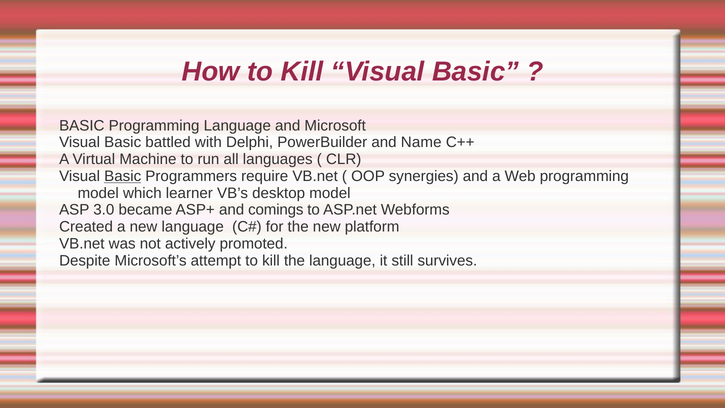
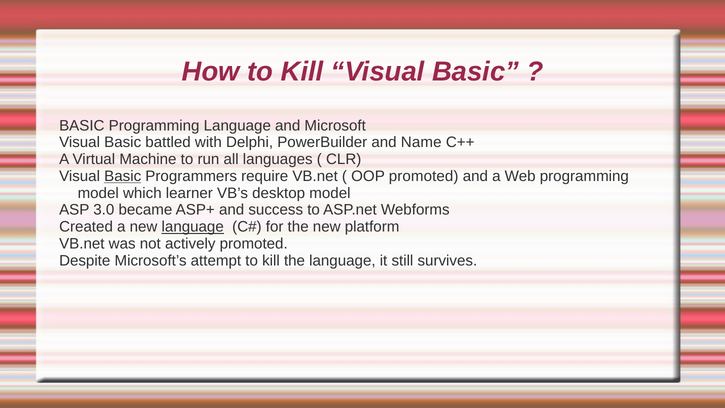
OOP synergies: synergies -> promoted
comings: comings -> success
language at (193, 227) underline: none -> present
